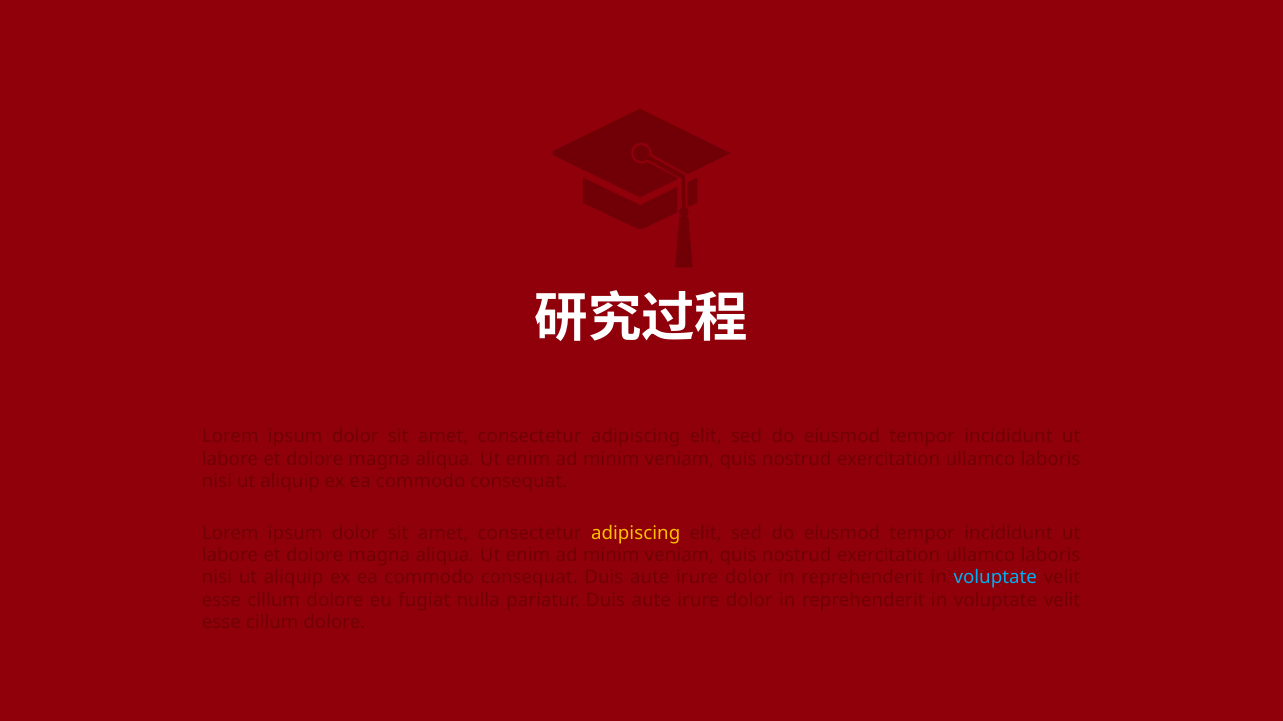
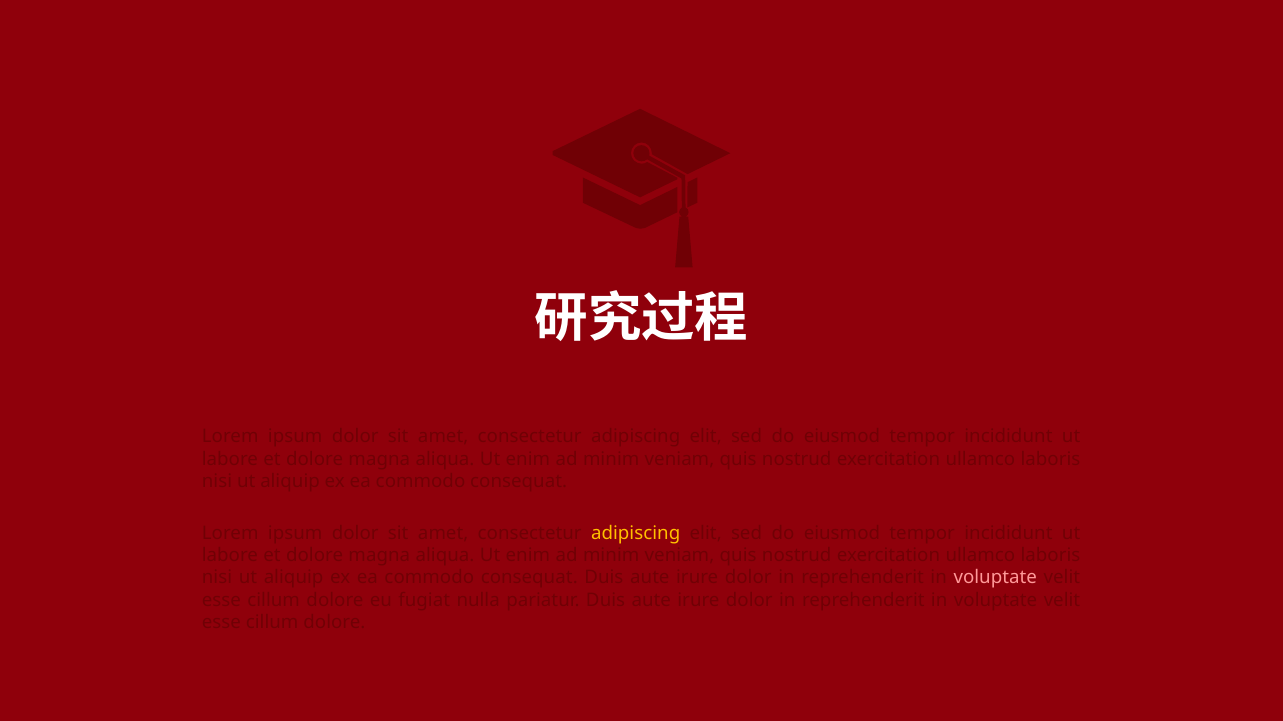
voluptate at (995, 578) colour: light blue -> pink
